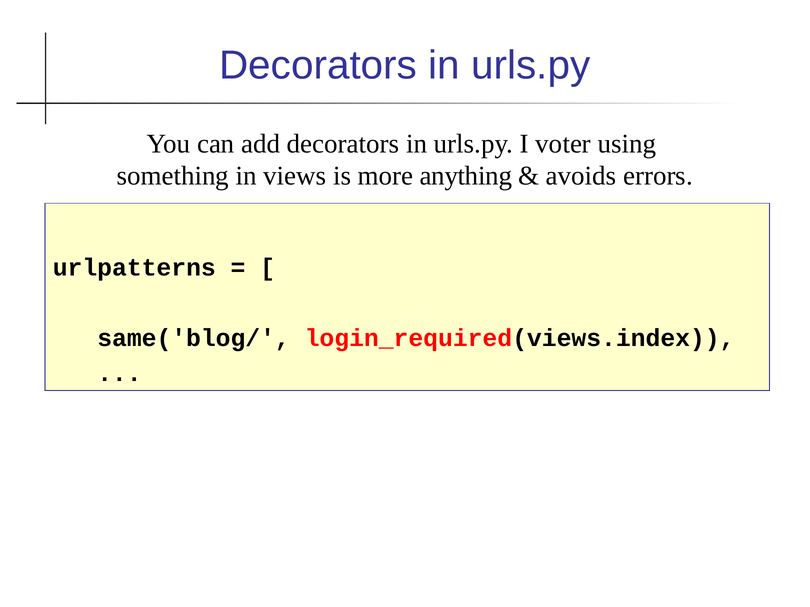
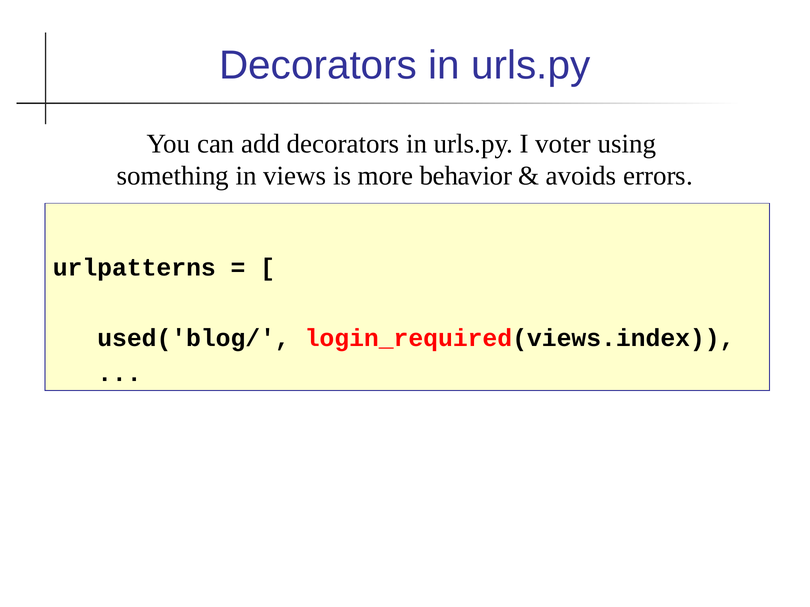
anything: anything -> behavior
same('blog/: same('blog/ -> used('blog/
